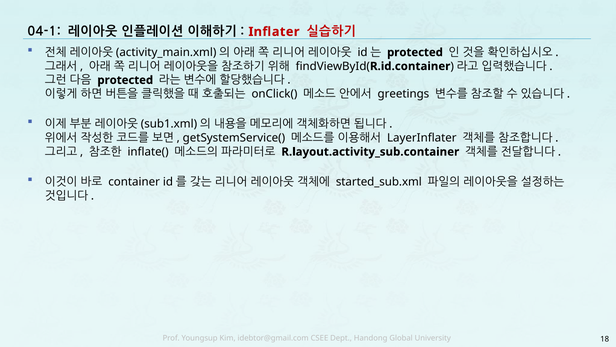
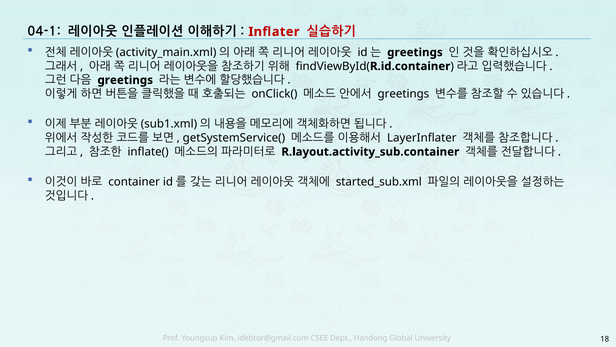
protected at (415, 52): protected -> greetings
protected at (125, 80): protected -> greetings
